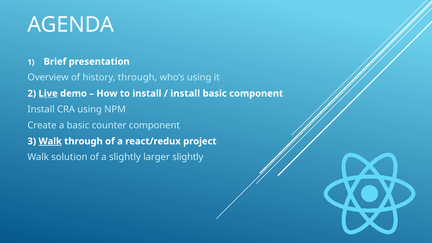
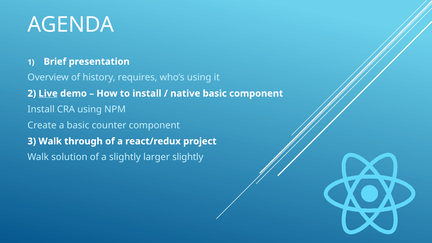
history through: through -> requires
install at (185, 93): install -> native
Walk at (50, 141) underline: present -> none
